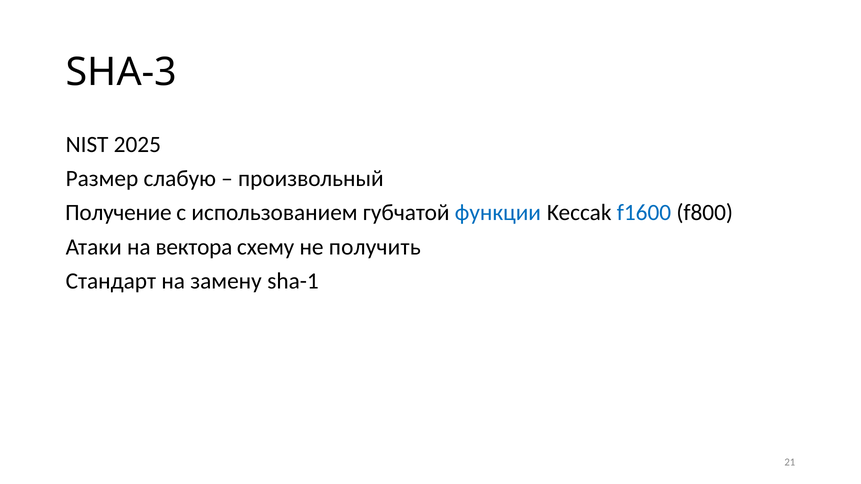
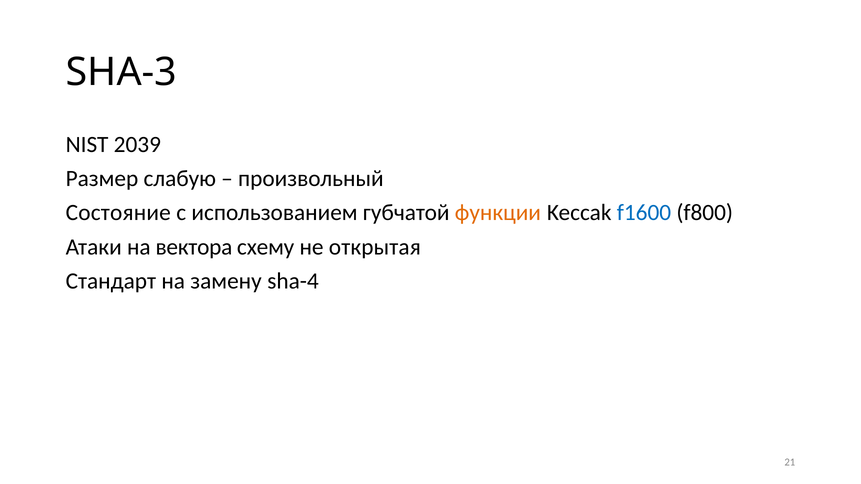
2025: 2025 -> 2039
Получение: Получение -> Состояние
функции colour: blue -> orange
получить: получить -> открытая
sha-1: sha-1 -> sha-4
